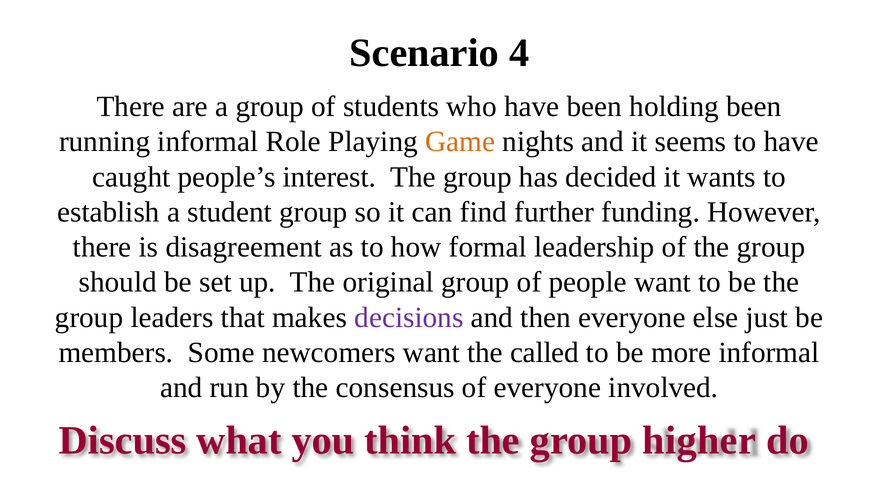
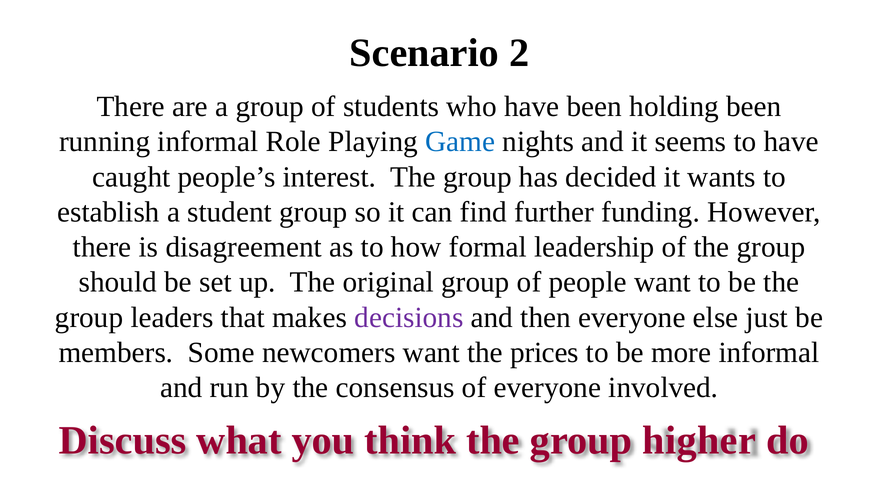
4: 4 -> 2
Game colour: orange -> blue
called: called -> prices
